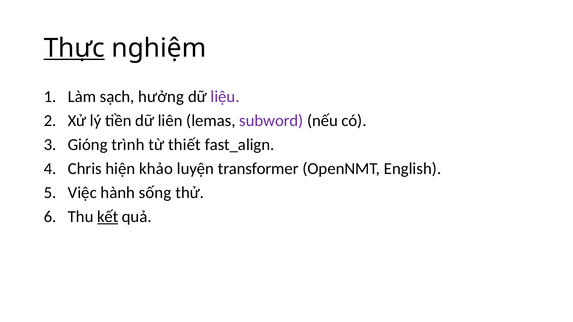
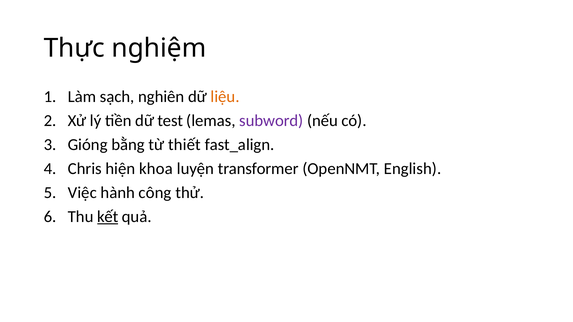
Thực underline: present -> none
hưởng: hưởng -> nghiên
liệu colour: purple -> orange
liên: liên -> test
trình: trình -> bằng
khảo: khảo -> khoa
sống: sống -> công
